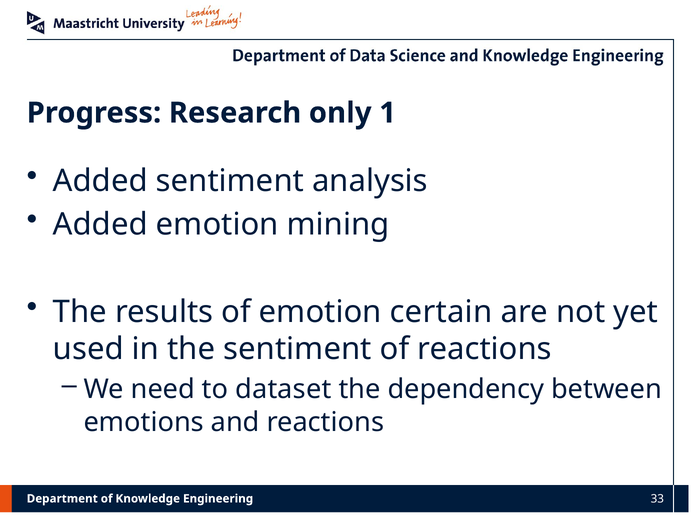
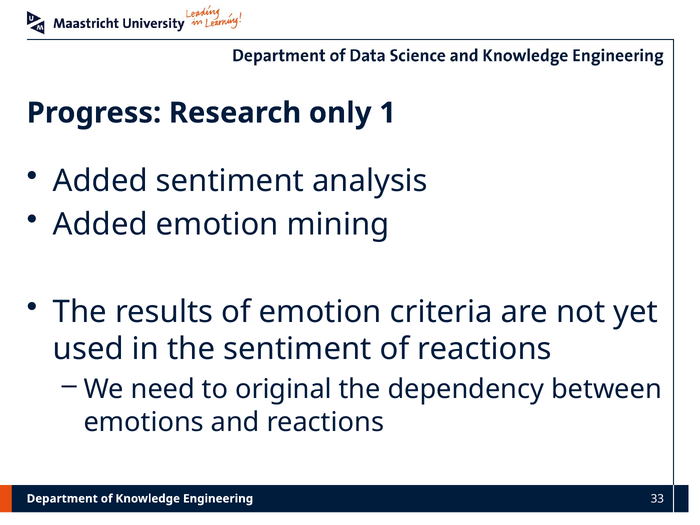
certain: certain -> criteria
dataset: dataset -> original
